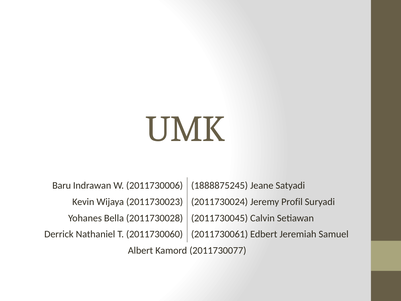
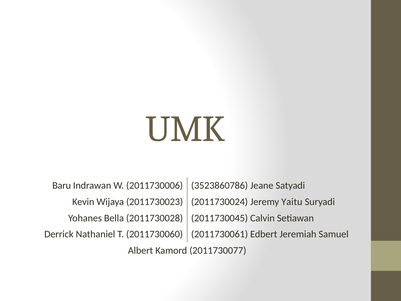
1888875245: 1888875245 -> 3523860786
Profil: Profil -> Yaitu
